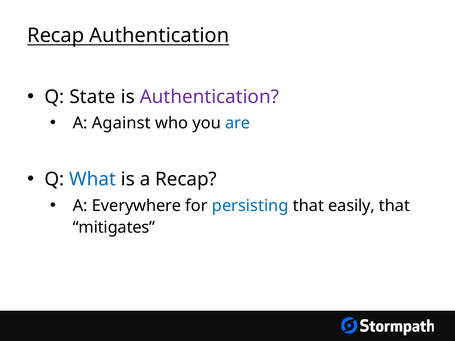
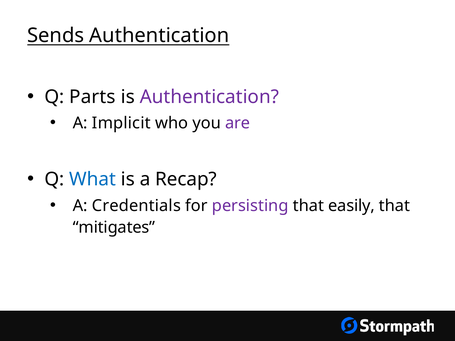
Recap at (56, 36): Recap -> Sends
State: State -> Parts
Against: Against -> Implicit
are colour: blue -> purple
Everywhere: Everywhere -> Credentials
persisting colour: blue -> purple
